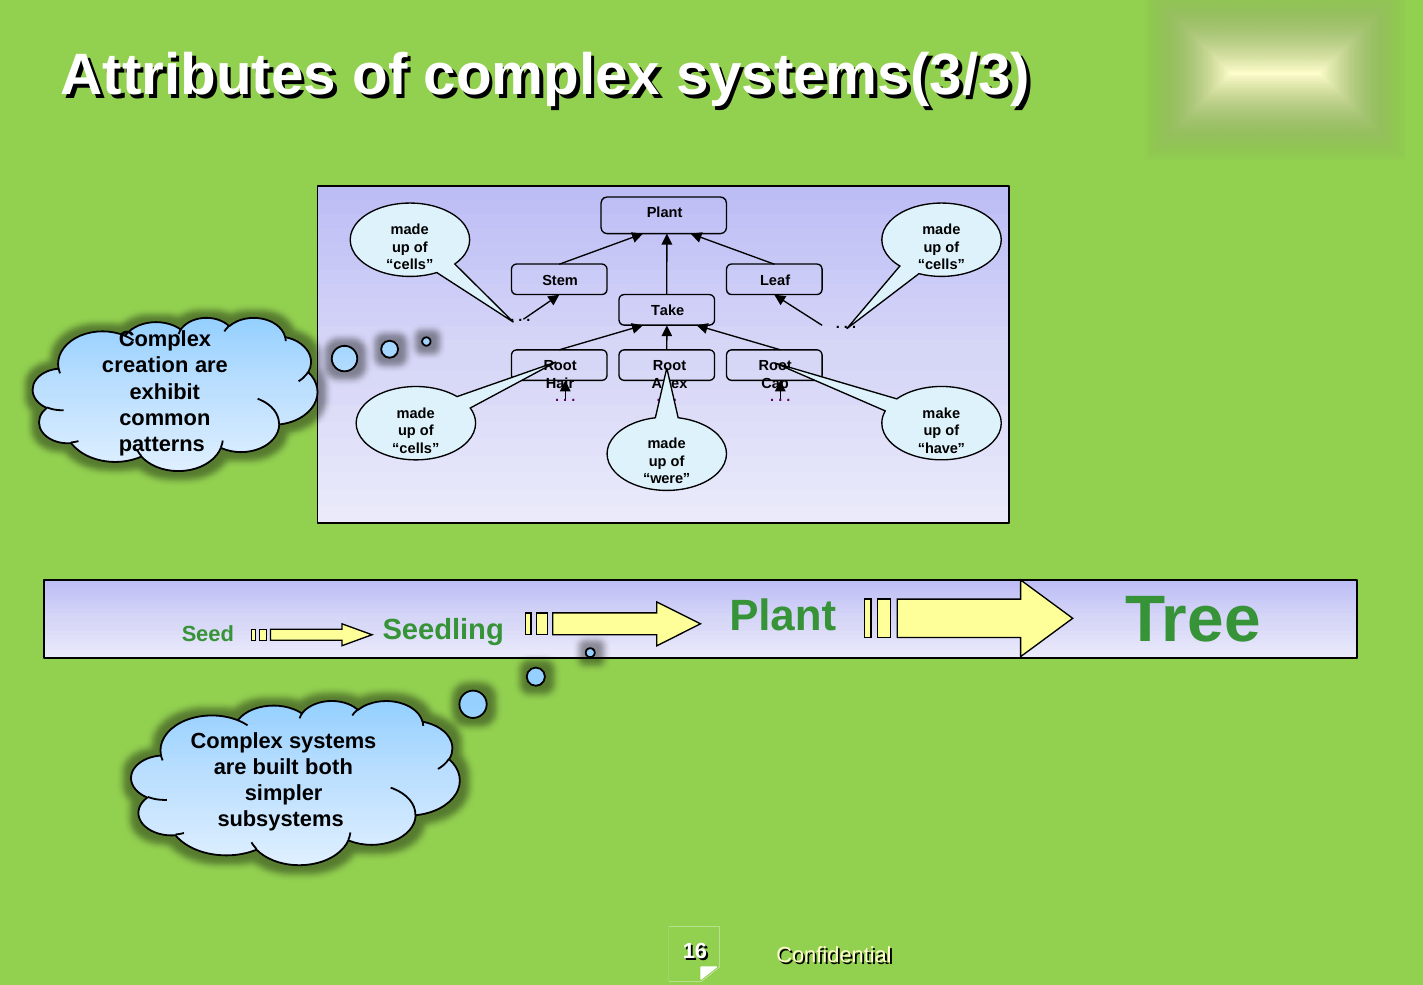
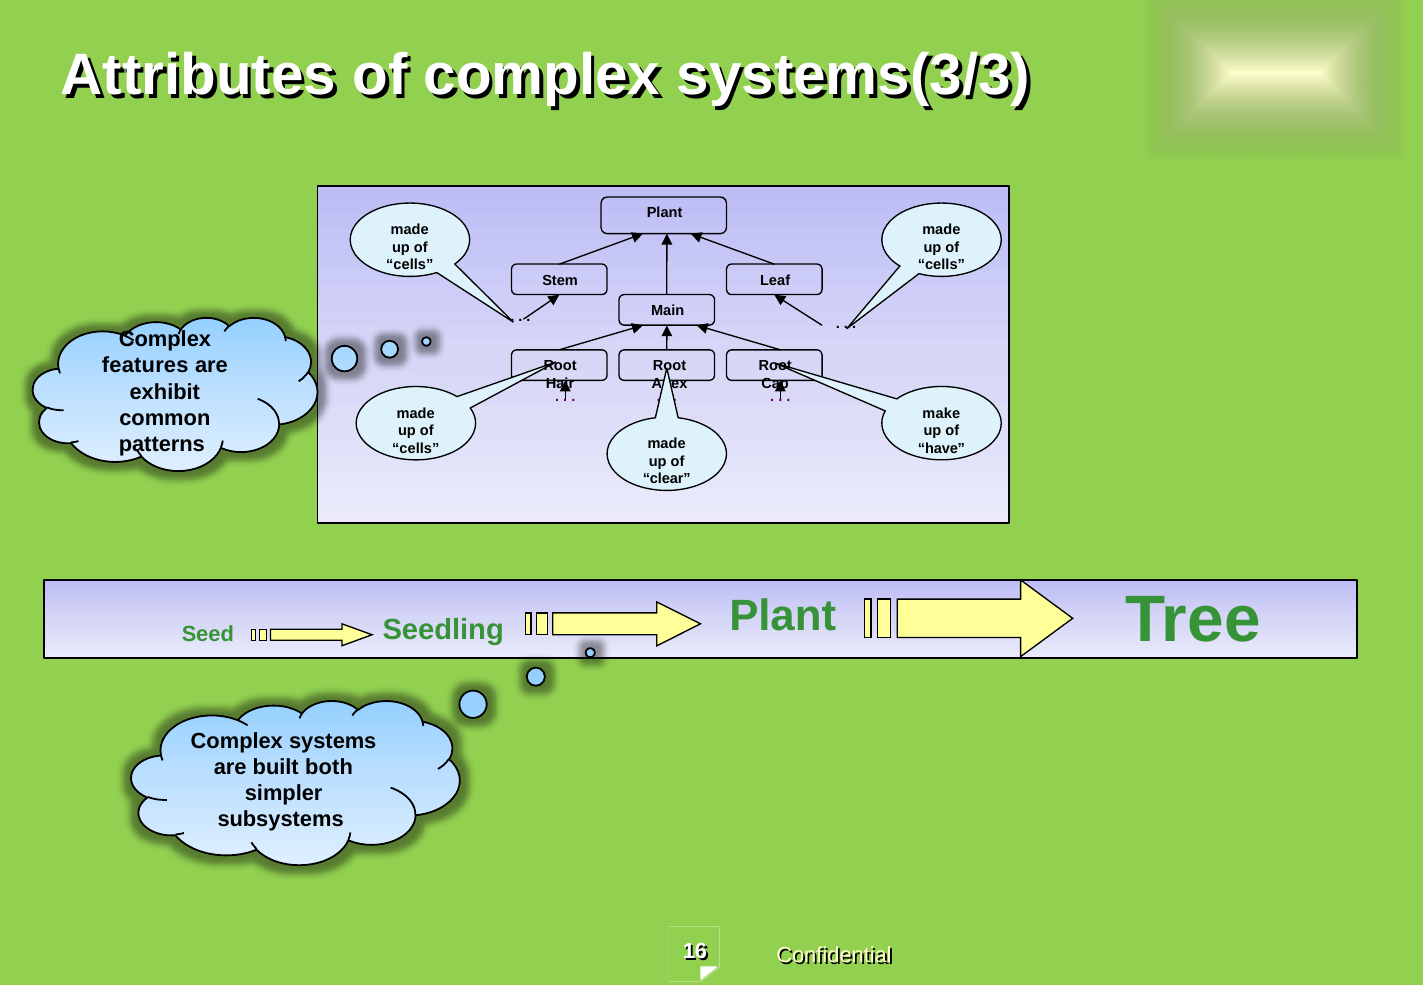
Take: Take -> Main
creation: creation -> features
were: were -> clear
